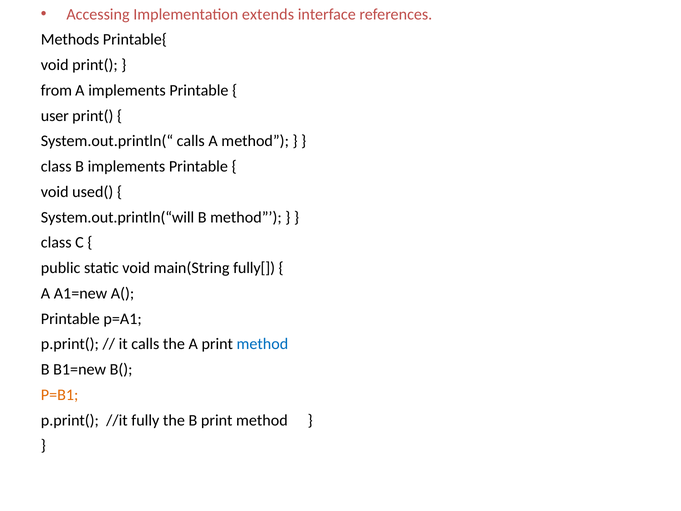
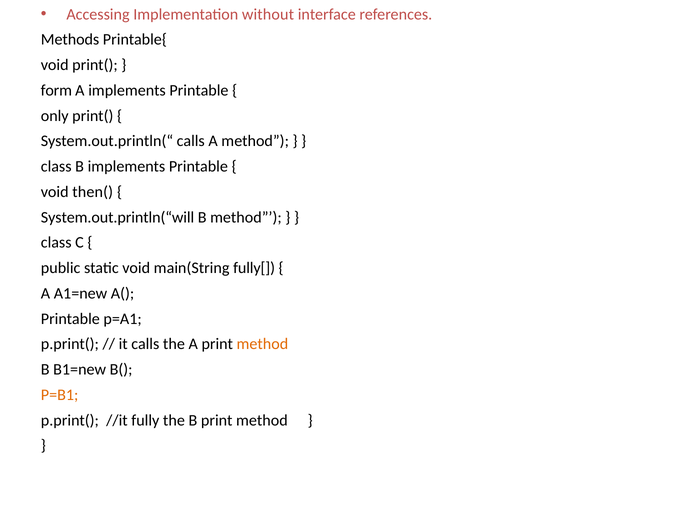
extends: extends -> without
from: from -> form
user: user -> only
used(: used( -> then(
method at (262, 344) colour: blue -> orange
